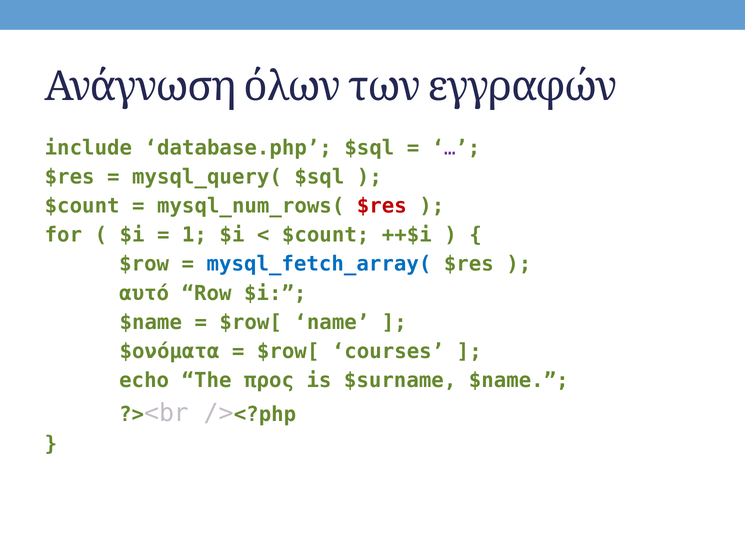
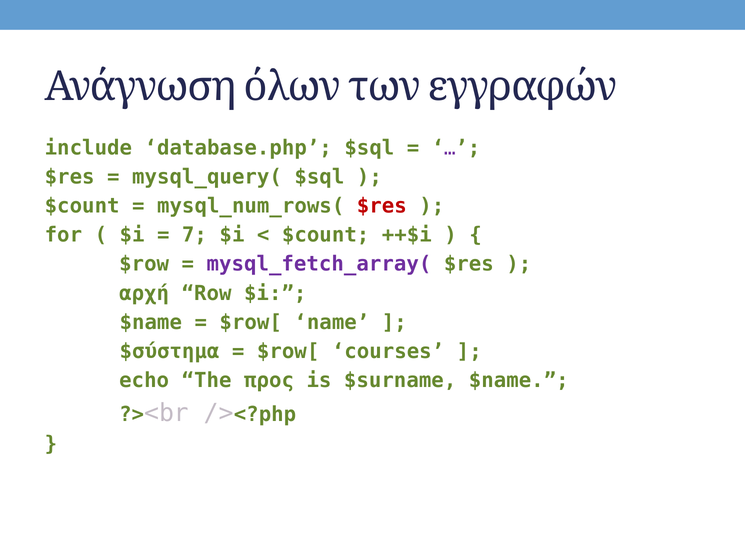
1: 1 -> 7
mysql_fetch_array( colour: blue -> purple
αυτό: αυτό -> αρχή
$ονόματα: $ονόματα -> $σύστημα
